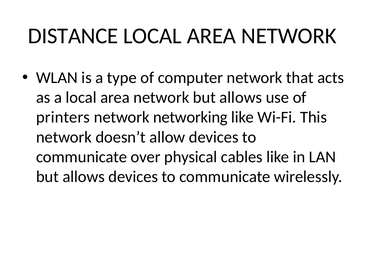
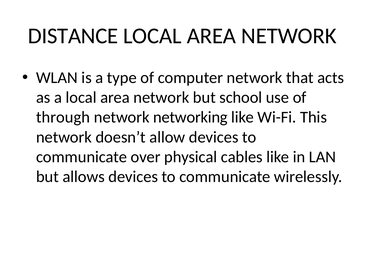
network but allows: allows -> school
printers: printers -> through
